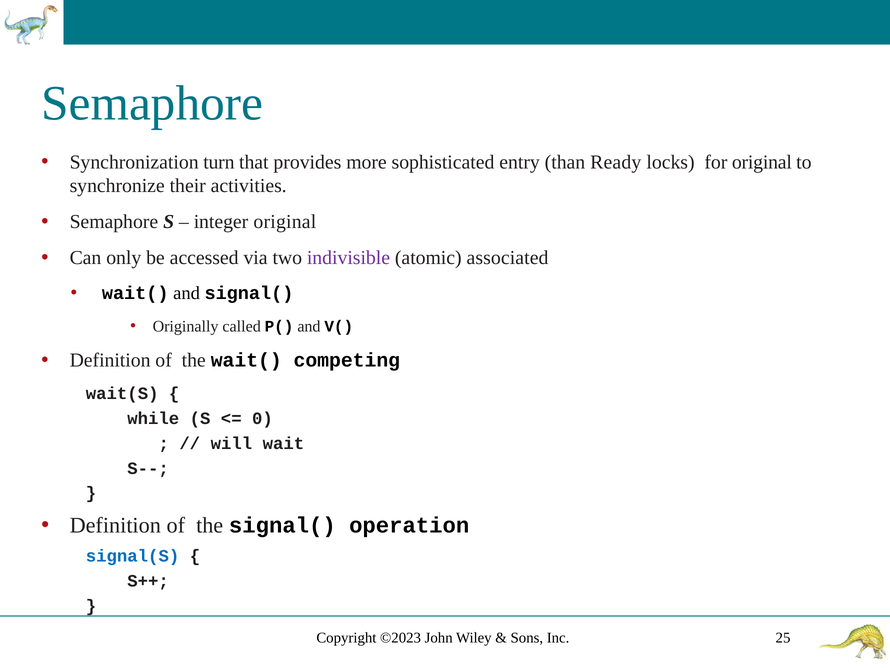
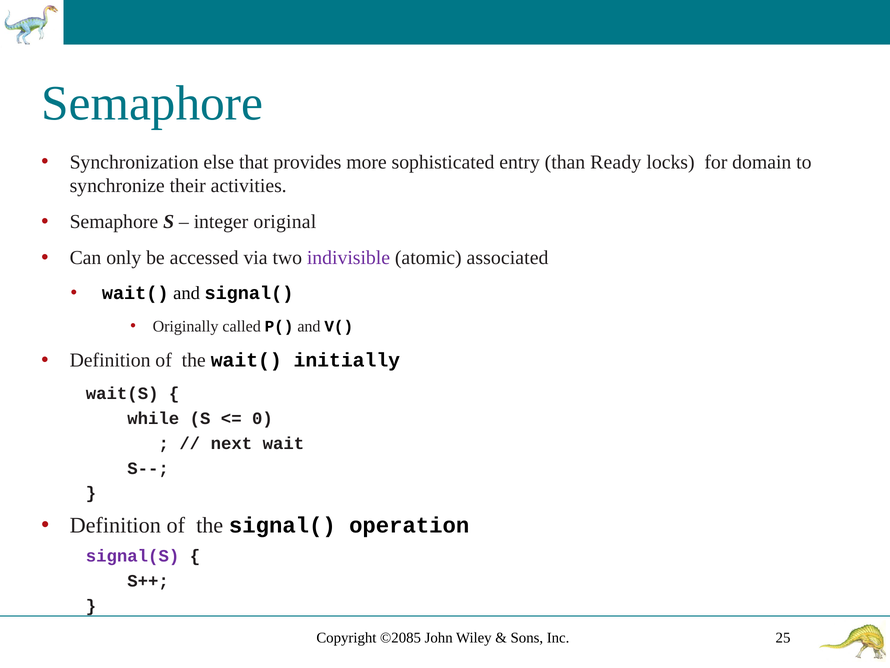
turn: turn -> else
for original: original -> domain
competing: competing -> initially
will: will -> next
signal(S colour: blue -> purple
©2023: ©2023 -> ©2085
